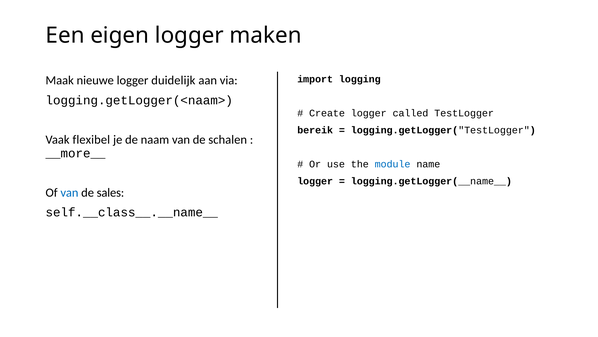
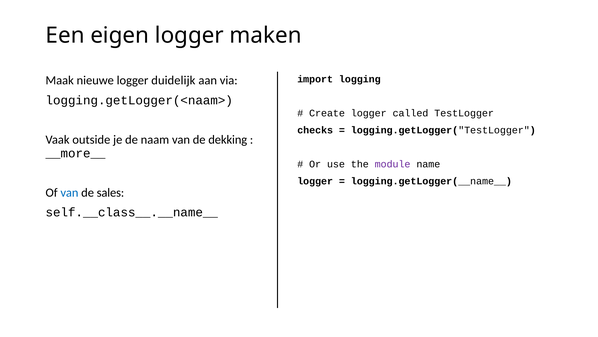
bereik: bereik -> checks
flexibel: flexibel -> outside
schalen: schalen -> dekking
module colour: blue -> purple
